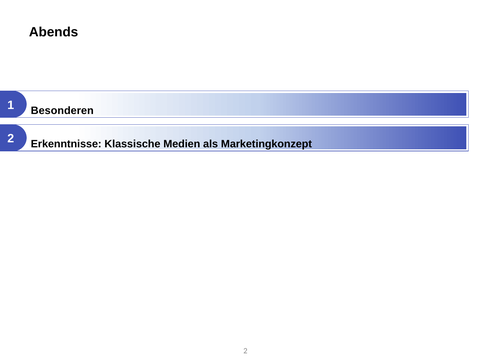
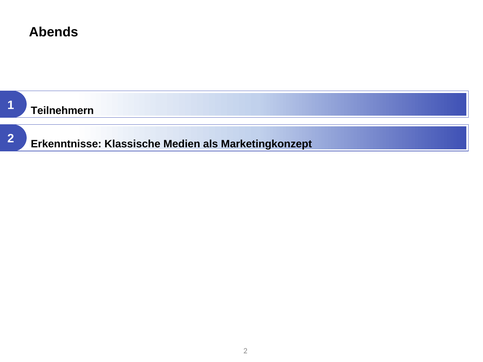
Besonderen: Besonderen -> Teilnehmern
